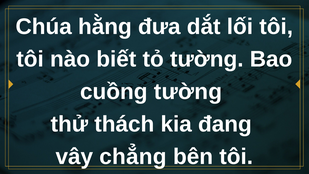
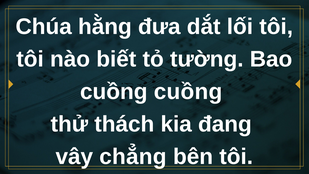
cuồng tường: tường -> cuồng
